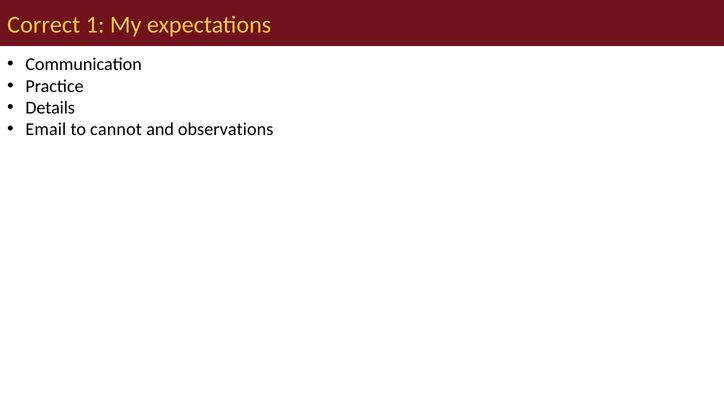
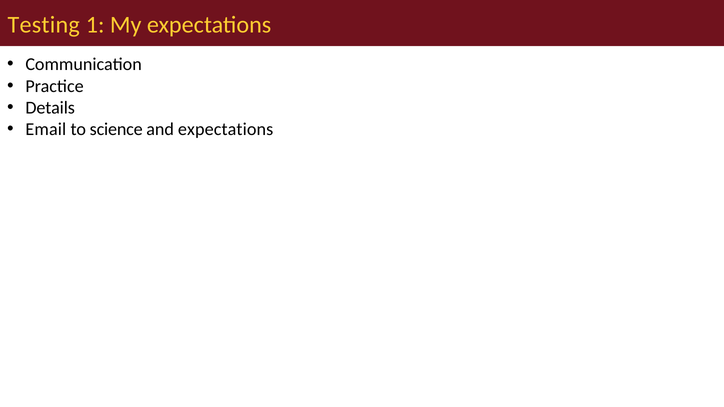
Correct: Correct -> Testing
cannot: cannot -> science
and observations: observations -> expectations
